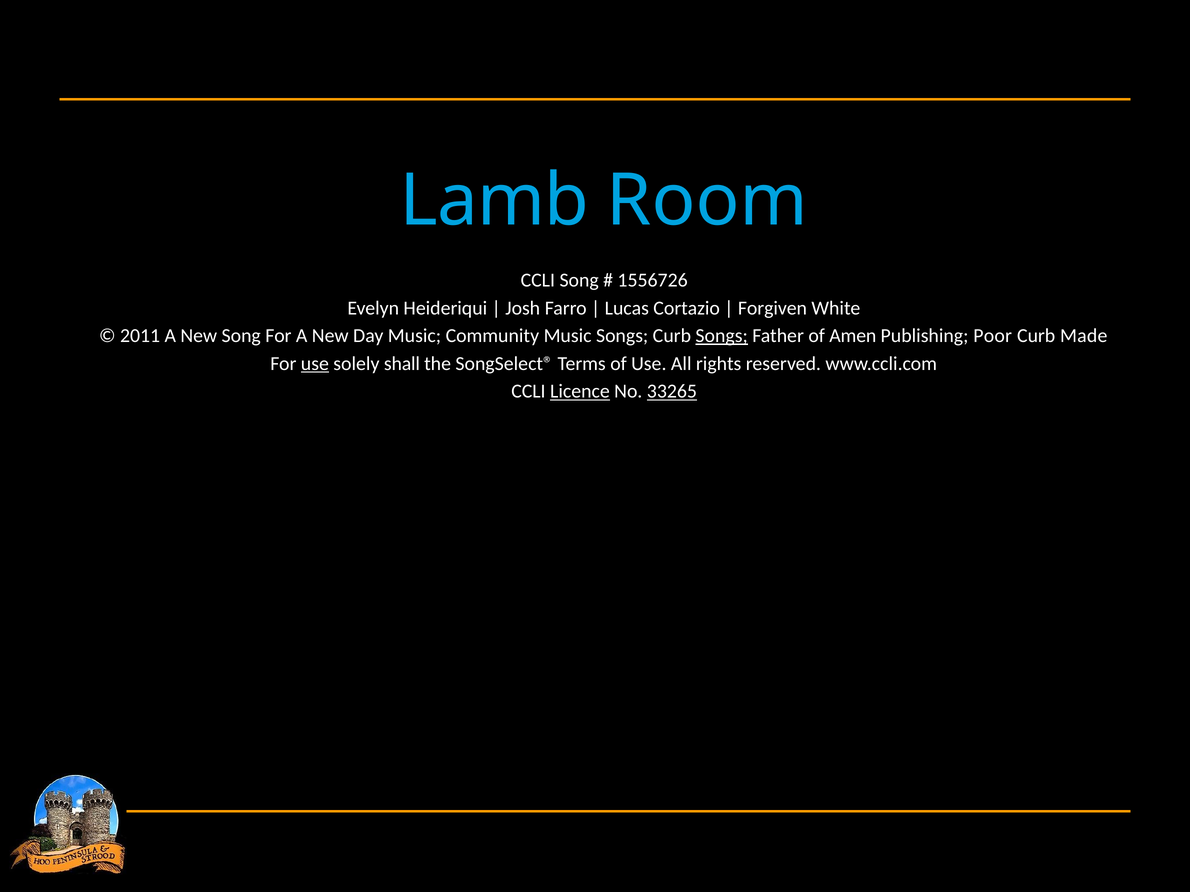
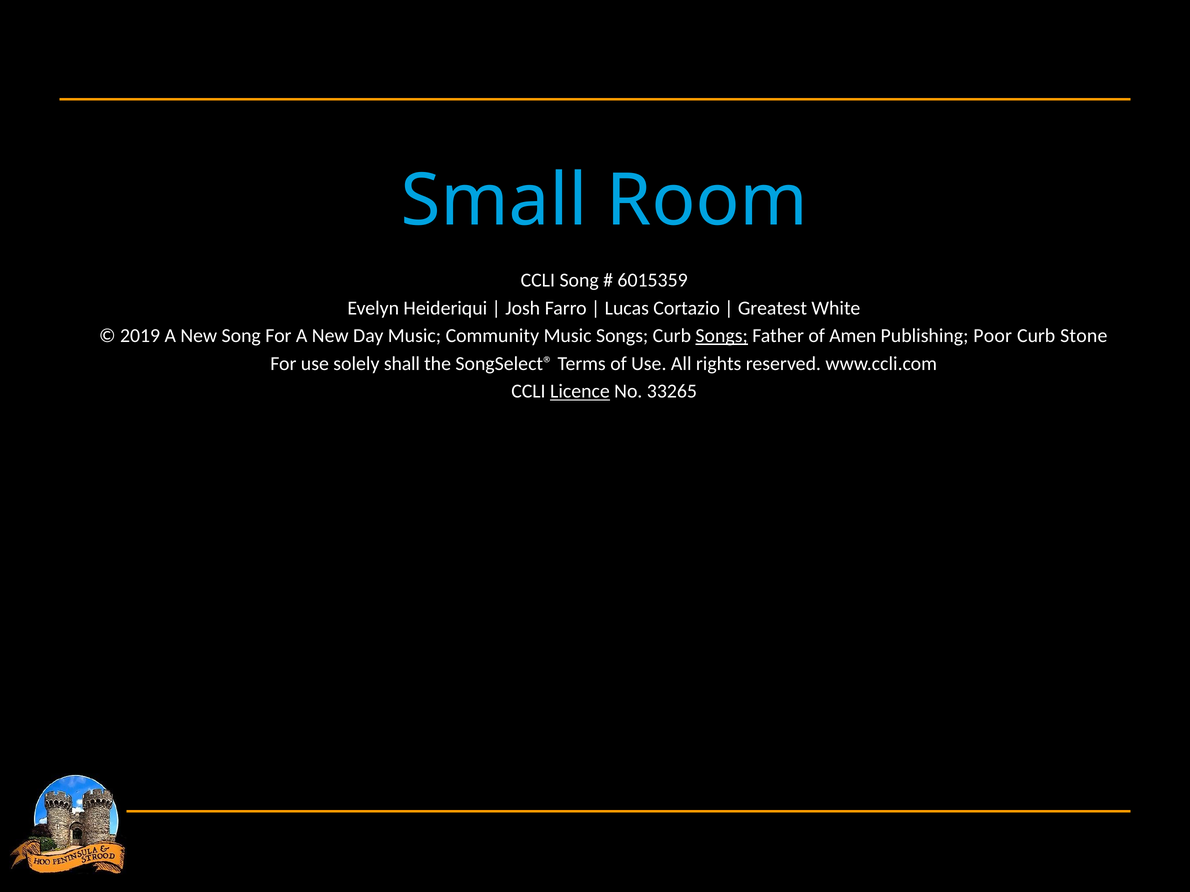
Lamb: Lamb -> Small
1556726: 1556726 -> 6015359
Forgiven: Forgiven -> Greatest
2011: 2011 -> 2019
Made: Made -> Stone
use at (315, 364) underline: present -> none
33265 underline: present -> none
